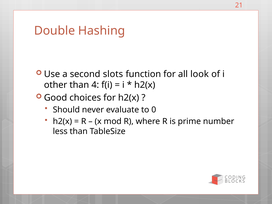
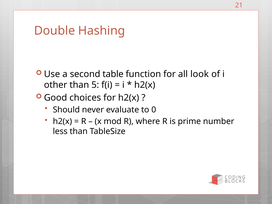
slots: slots -> table
4: 4 -> 5
